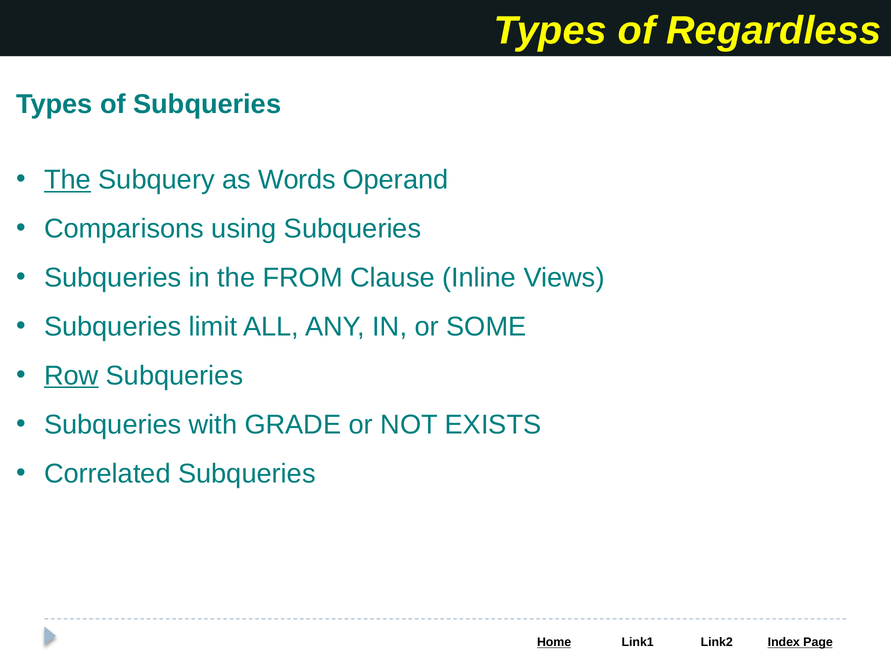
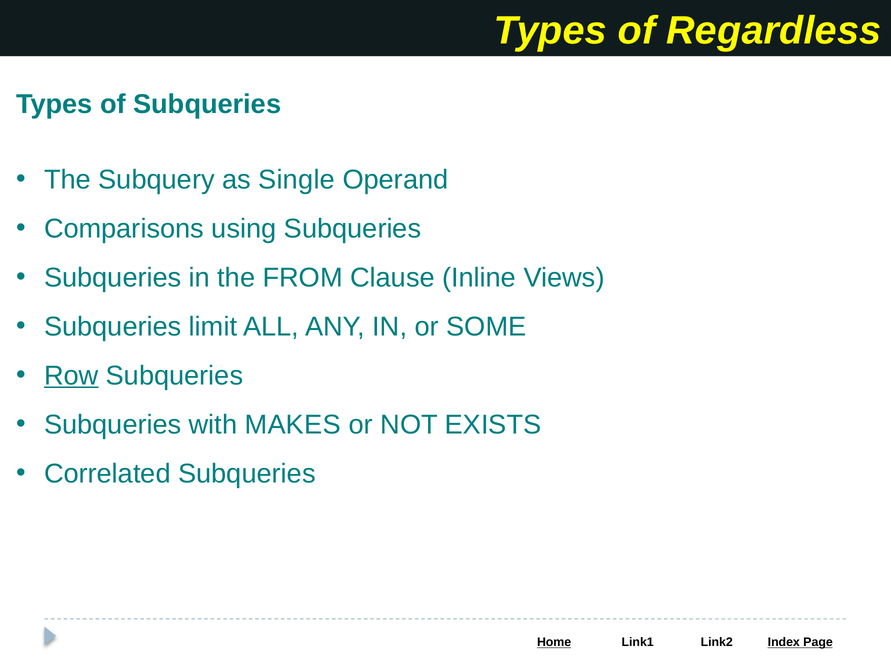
The at (67, 180) underline: present -> none
Words: Words -> Single
GRADE: GRADE -> MAKES
